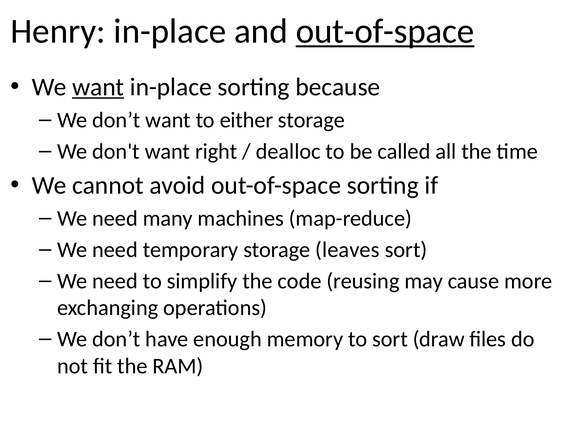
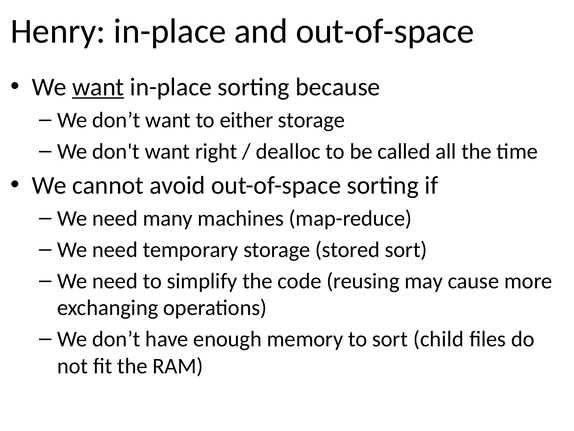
out-of-space at (385, 31) underline: present -> none
leaves: leaves -> stored
draw: draw -> child
